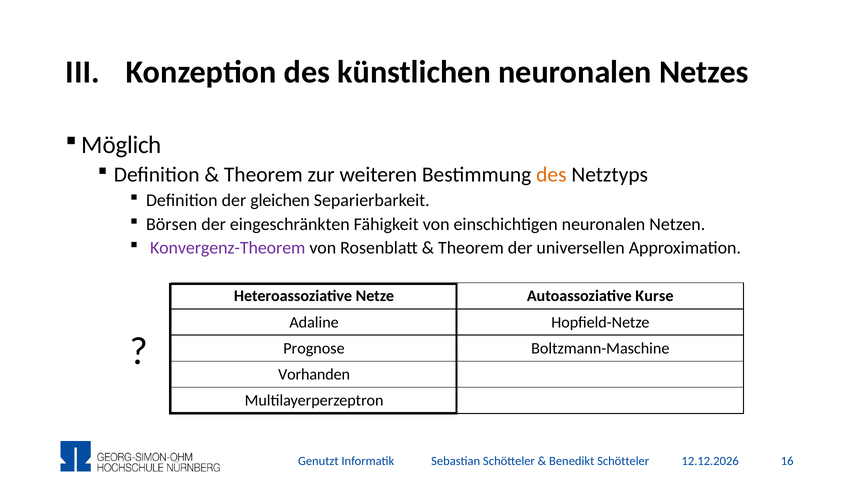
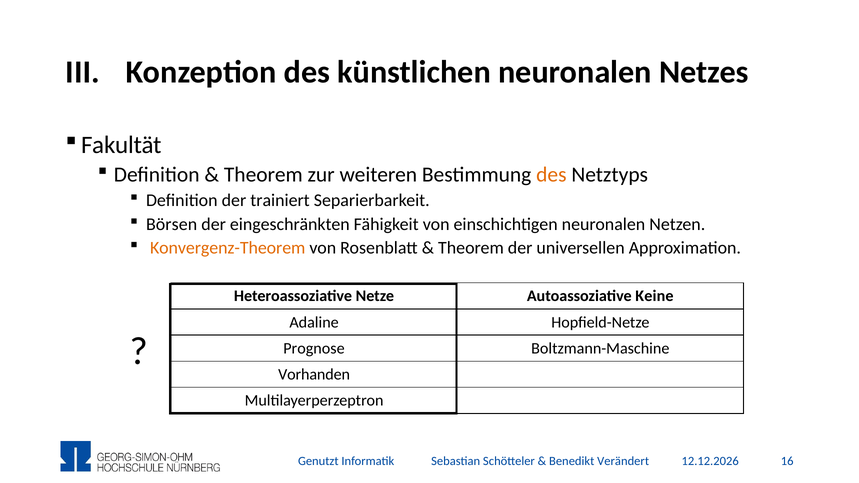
Möglich: Möglich -> Fakultät
gleichen: gleichen -> trainiert
Konvergenz-Theorem colour: purple -> orange
Kurse: Kurse -> Keine
Benedikt Schötteler: Schötteler -> Verändert
